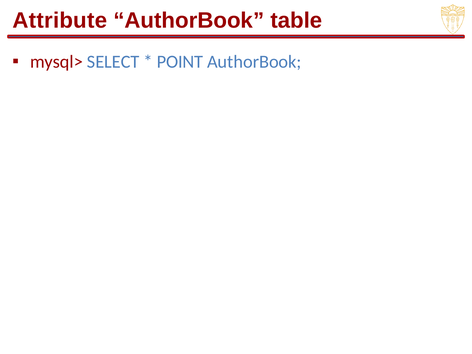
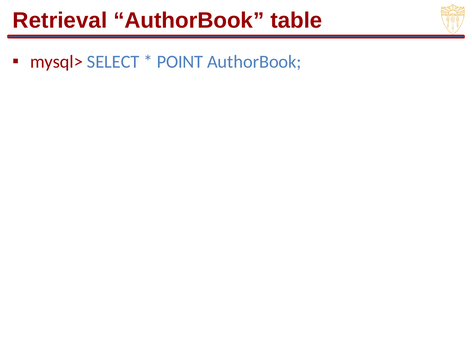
Attribute: Attribute -> Retrieval
